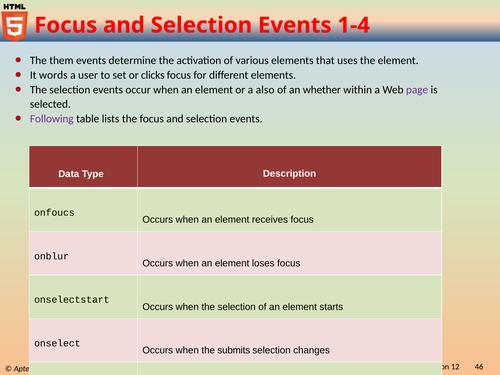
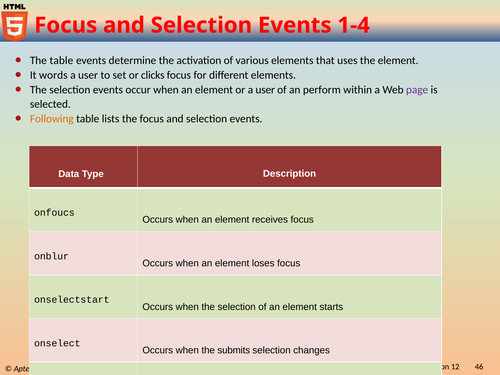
The them: them -> table
or a also: also -> user
whether: whether -> perform
Following colour: purple -> orange
